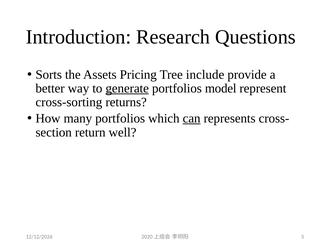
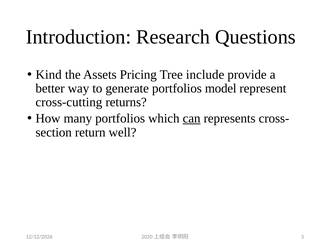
Sorts: Sorts -> Kind
generate underline: present -> none
cross-sorting: cross-sorting -> cross-cutting
